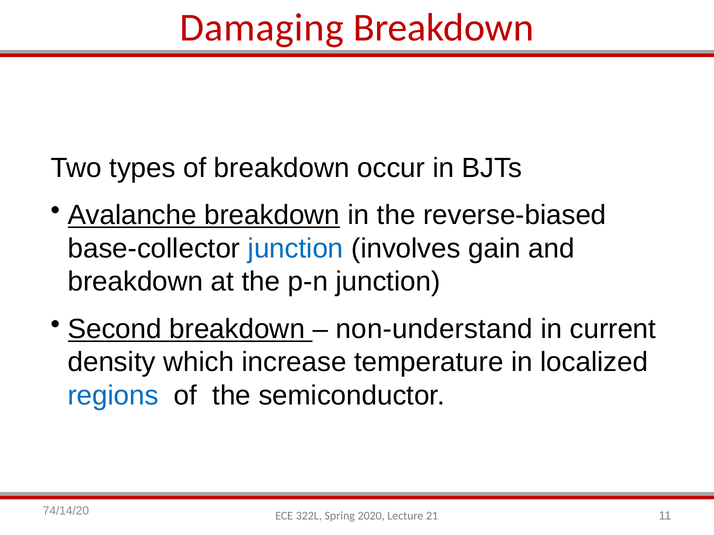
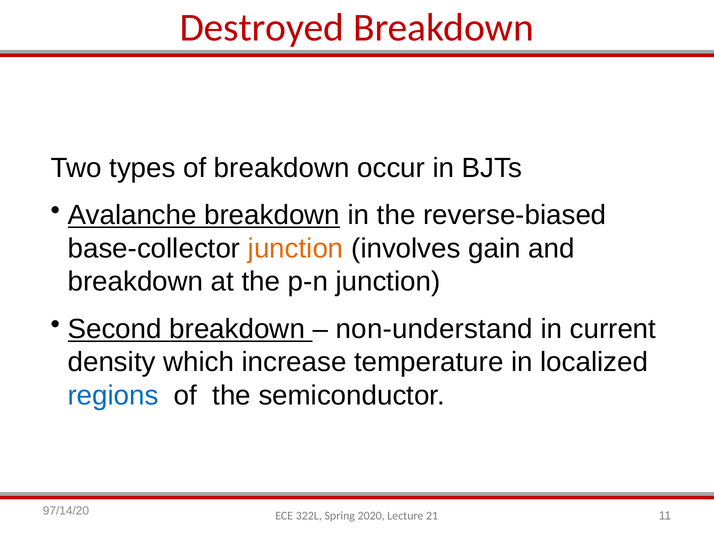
Damaging: Damaging -> Destroyed
junction at (296, 249) colour: blue -> orange
74/14/20: 74/14/20 -> 97/14/20
